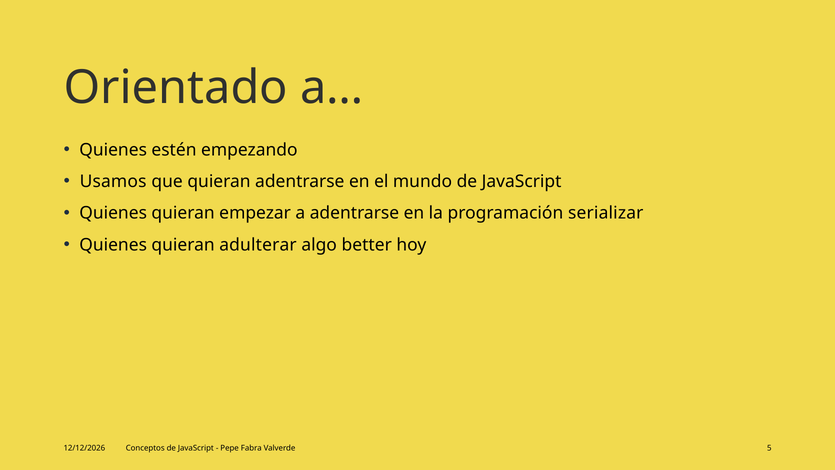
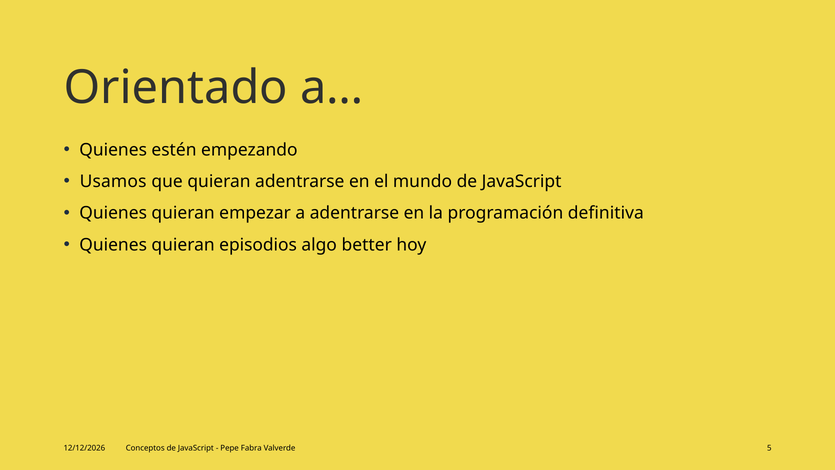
serializar: serializar -> definitiva
adulterar: adulterar -> episodios
